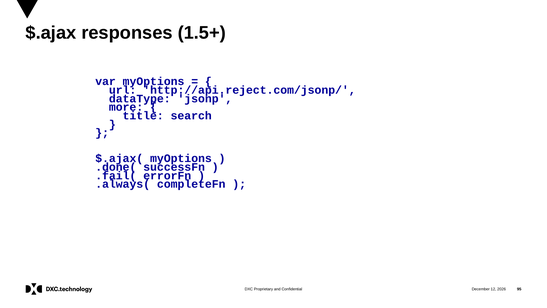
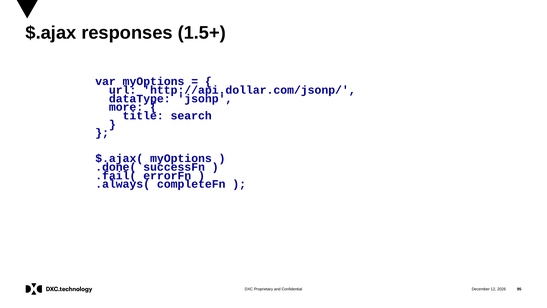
http://api.reject.com/jsonp/: http://api.reject.com/jsonp/ -> http://api.dollar.com/jsonp/
